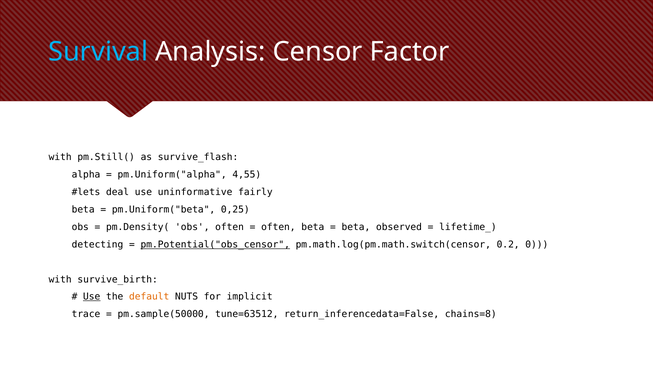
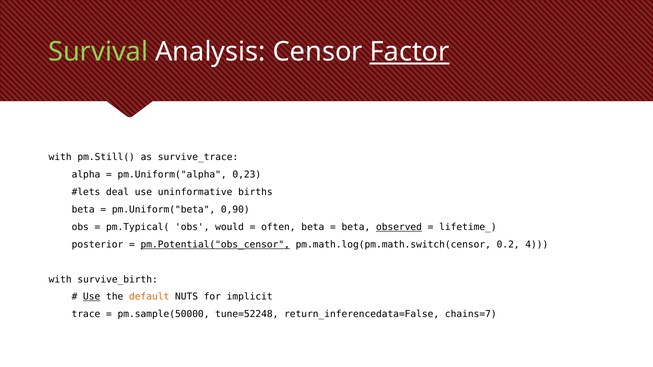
Survival colour: light blue -> light green
Factor underline: none -> present
survive_flash: survive_flash -> survive_trace
4,55: 4,55 -> 0,23
fairly: fairly -> births
0,25: 0,25 -> 0,90
pm.Density(: pm.Density( -> pm.Typical(
obs often: often -> would
observed underline: none -> present
detecting: detecting -> posterior
0: 0 -> 4
tune=63512: tune=63512 -> tune=52248
chains=8: chains=8 -> chains=7
